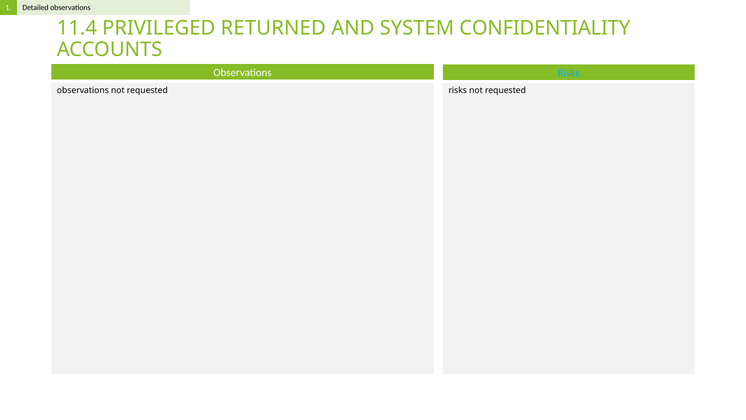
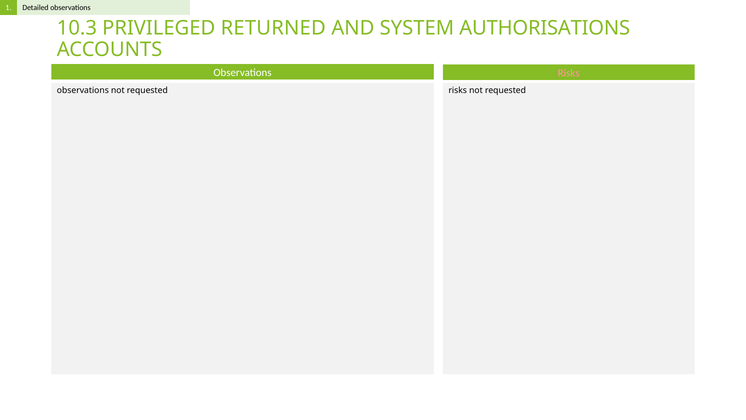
11.4: 11.4 -> 10.3
CONFIDENTIALITY: CONFIDENTIALITY -> AUTHORISATIONS
Risks at (569, 73) colour: light blue -> pink
